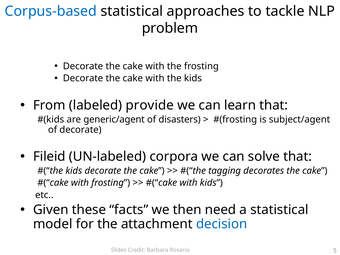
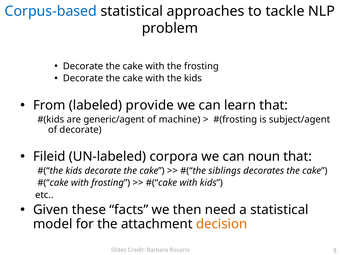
disasters: disasters -> machine
solve: solve -> noun
tagging: tagging -> siblings
decision colour: blue -> orange
